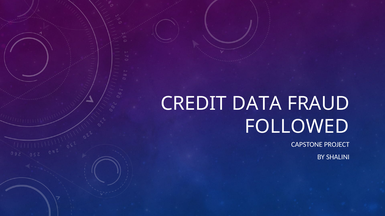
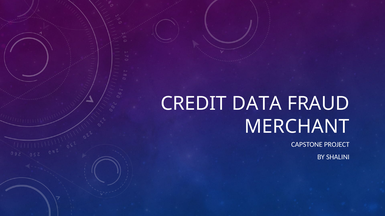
FOLLOWED: FOLLOWED -> MERCHANT
